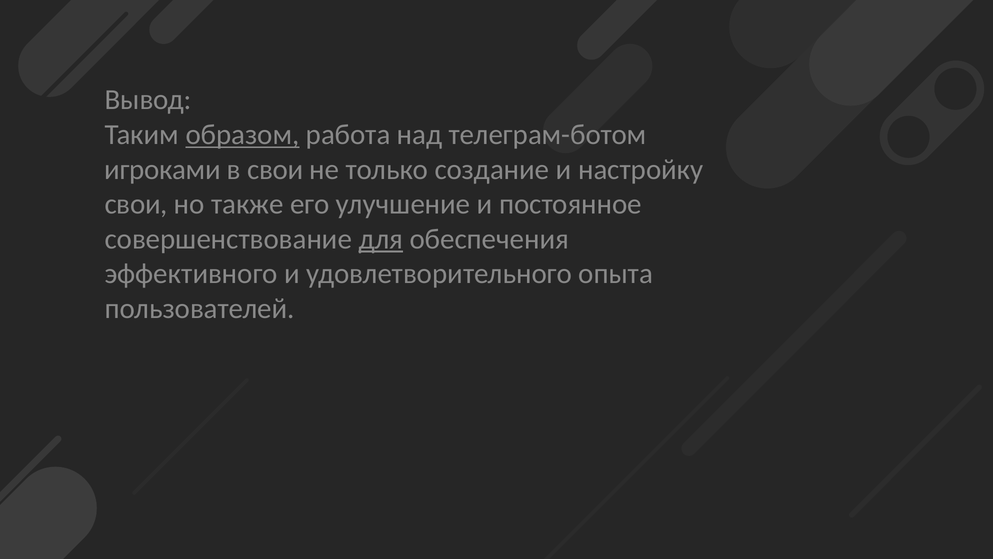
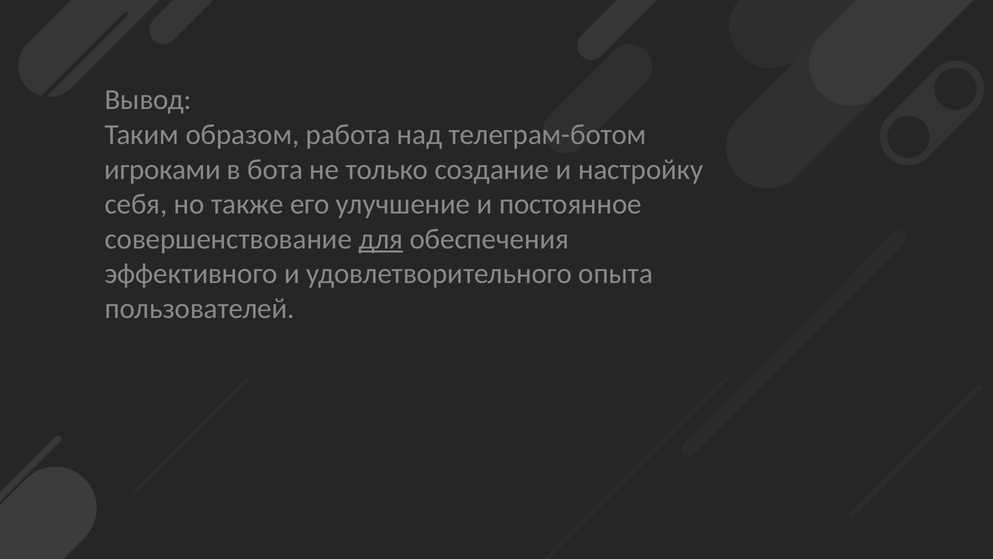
образом underline: present -> none
в свои: свои -> бота
свои at (136, 204): свои -> себя
